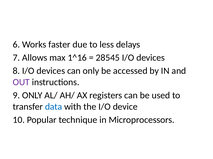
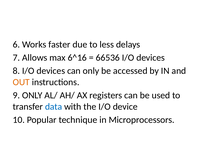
1^16: 1^16 -> 6^16
28545: 28545 -> 66536
OUT colour: purple -> orange
